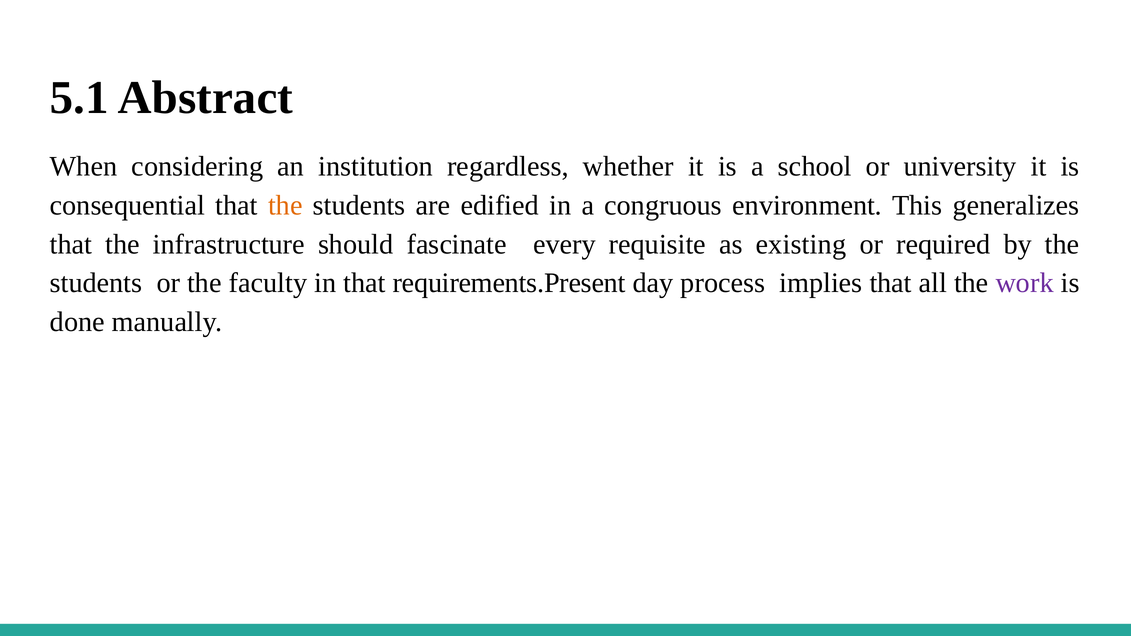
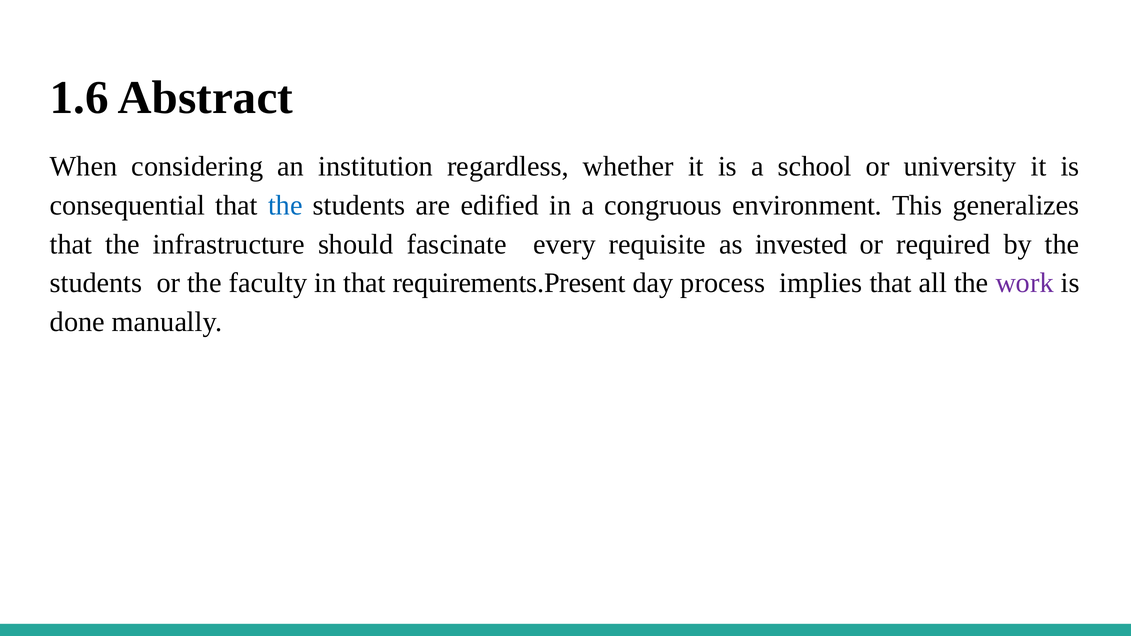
5.1: 5.1 -> 1.6
the at (285, 205) colour: orange -> blue
existing: existing -> invested
